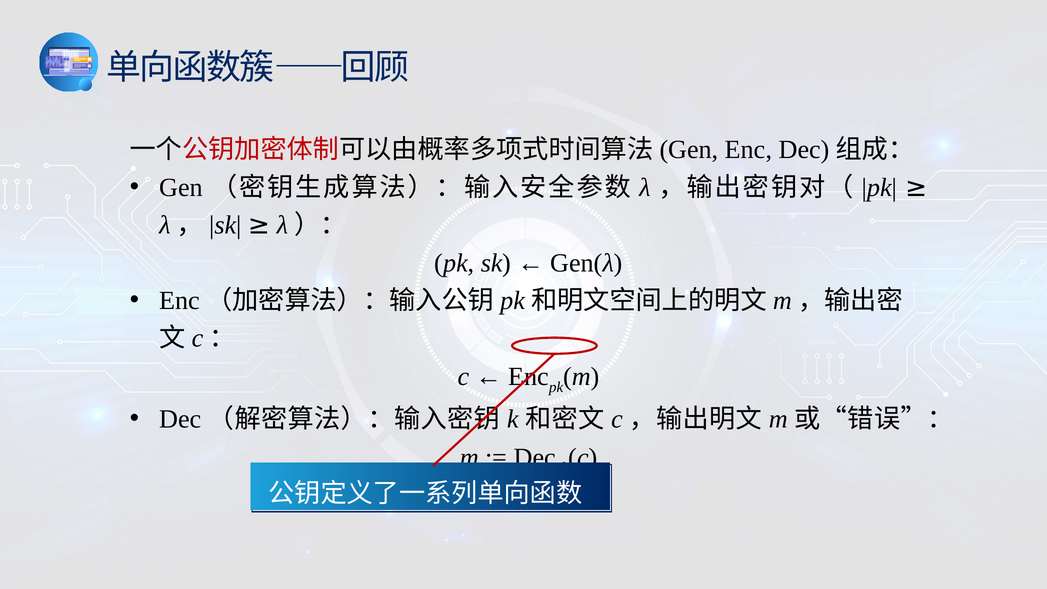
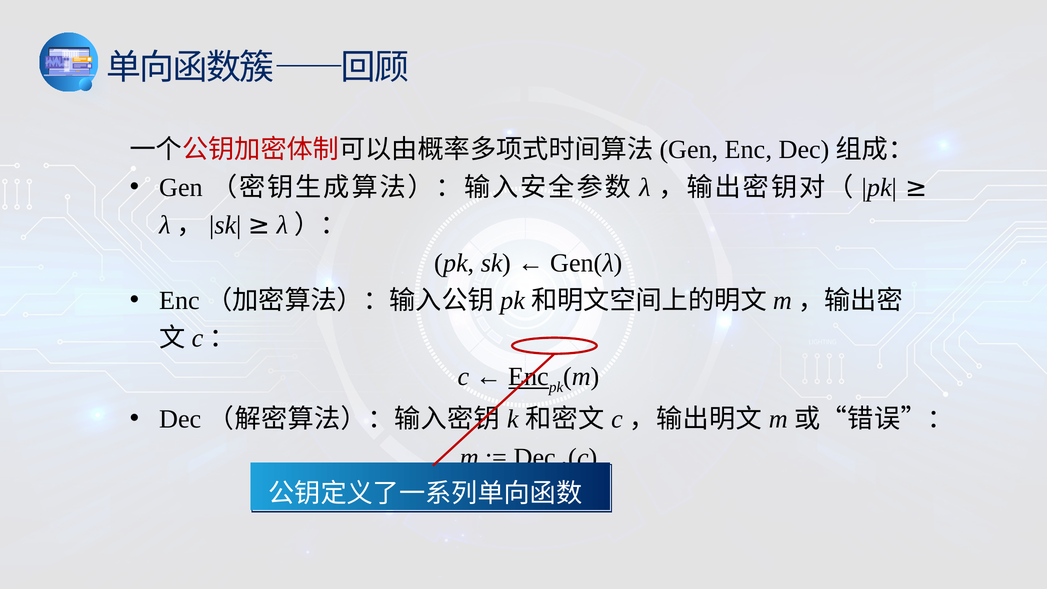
Enc at (529, 377) underline: none -> present
